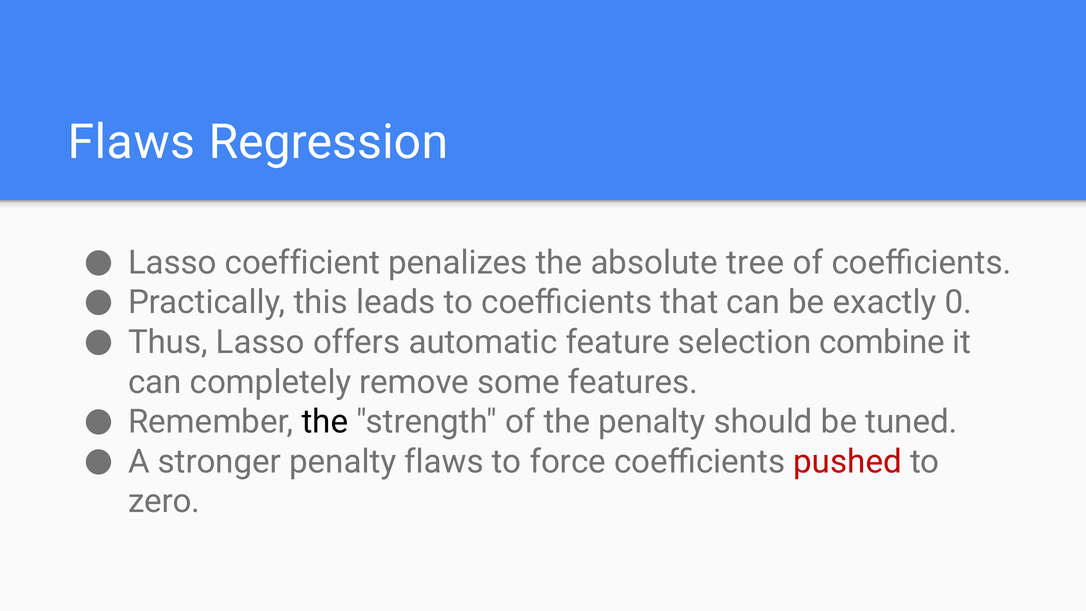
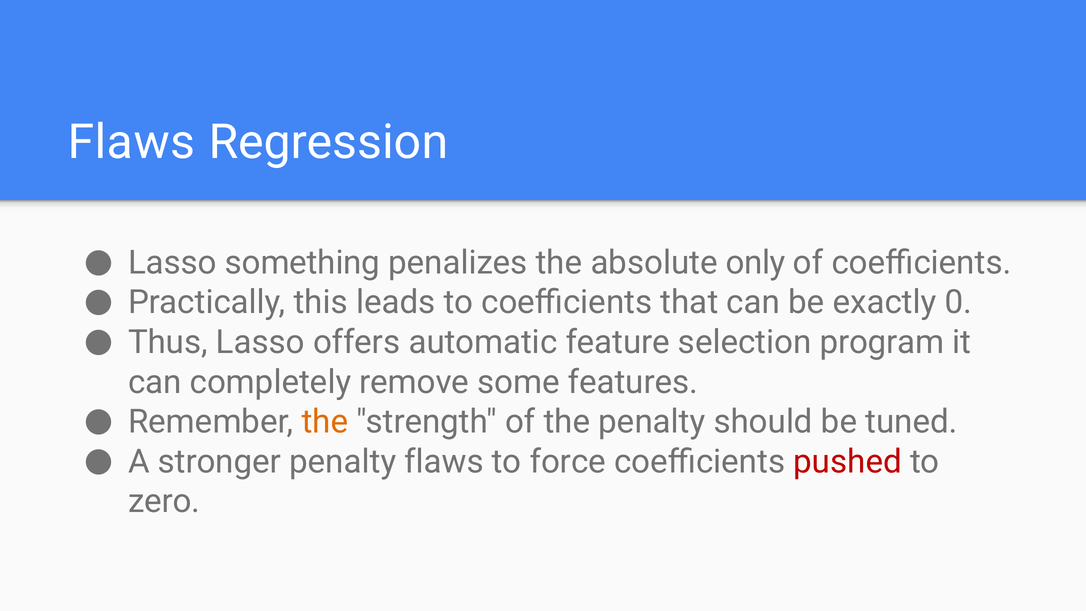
coefficient: coefficient -> something
tree: tree -> only
combine: combine -> program
the at (325, 422) colour: black -> orange
